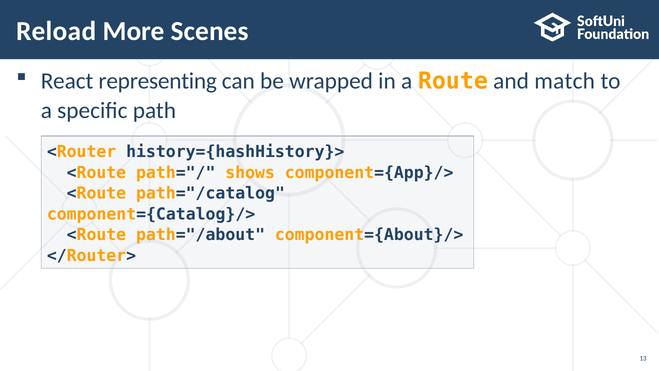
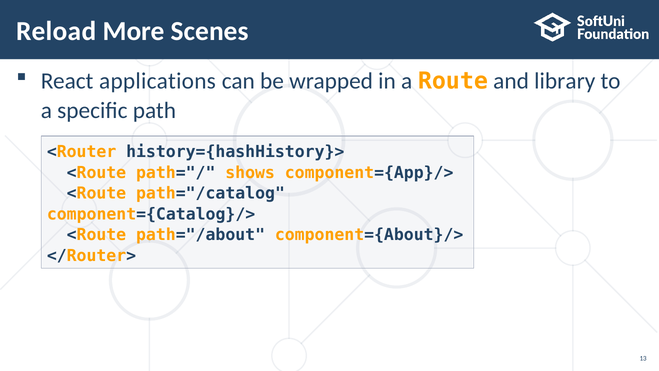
representing: representing -> applications
match: match -> library
